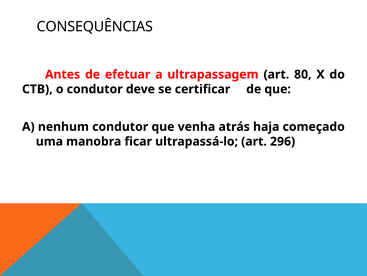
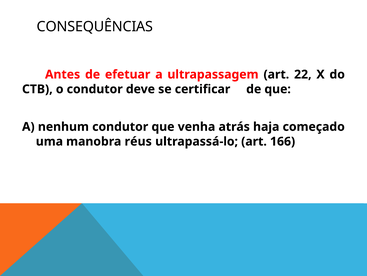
80: 80 -> 22
ficar: ficar -> réus
296: 296 -> 166
